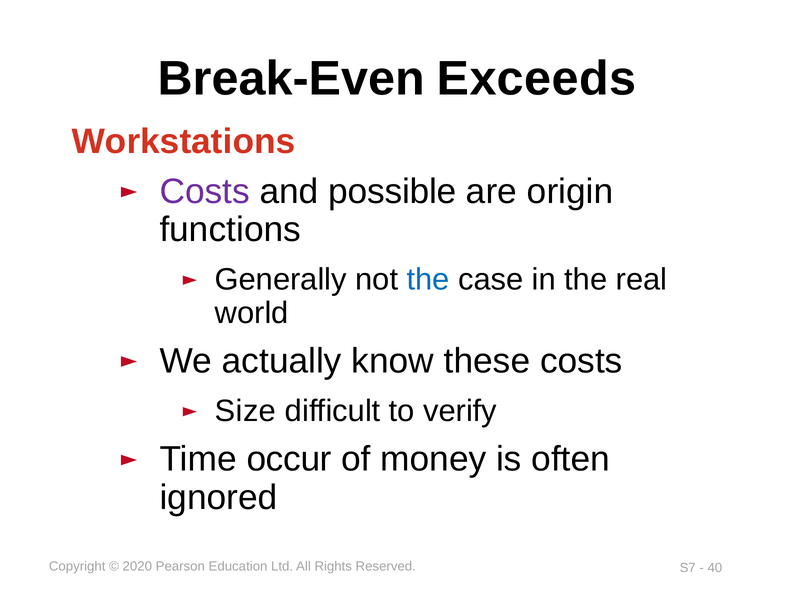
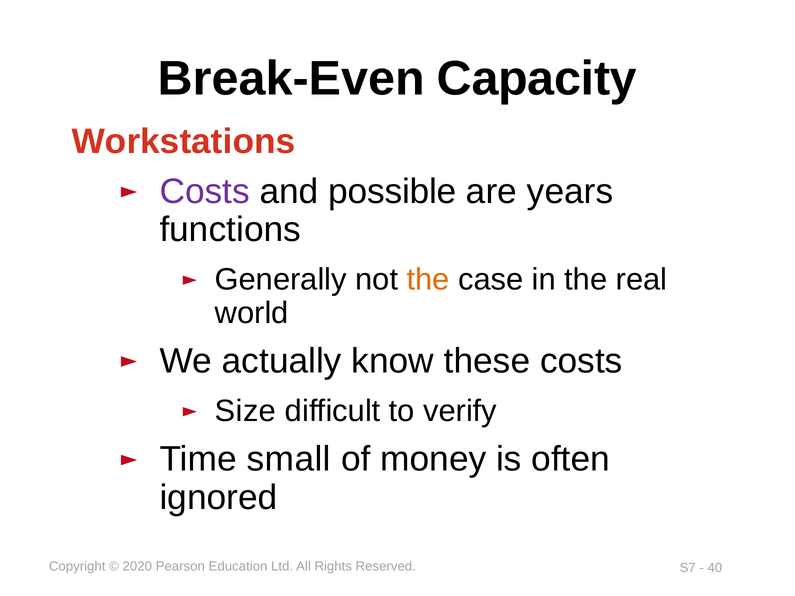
Exceeds: Exceeds -> Capacity
origin: origin -> years
the at (428, 280) colour: blue -> orange
occur: occur -> small
